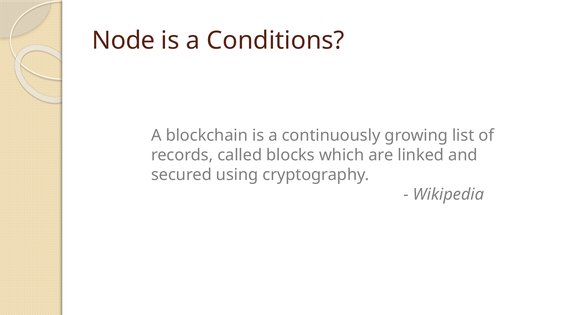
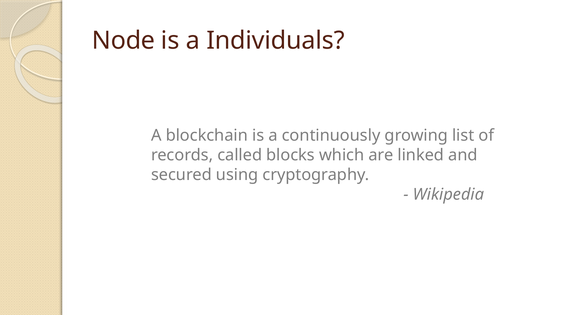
Conditions: Conditions -> Individuals
